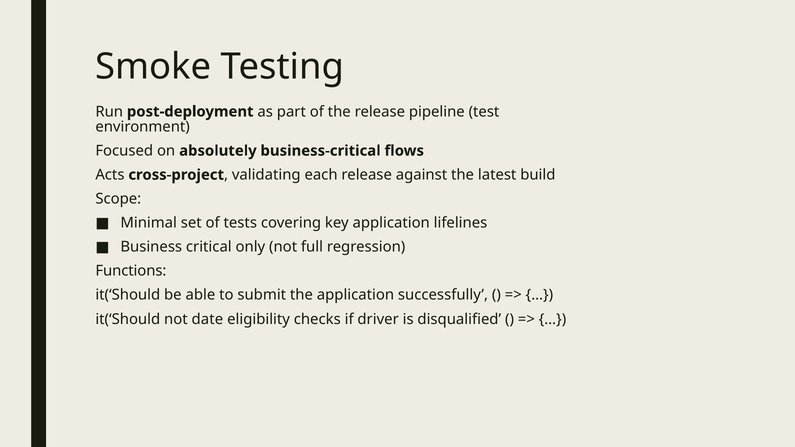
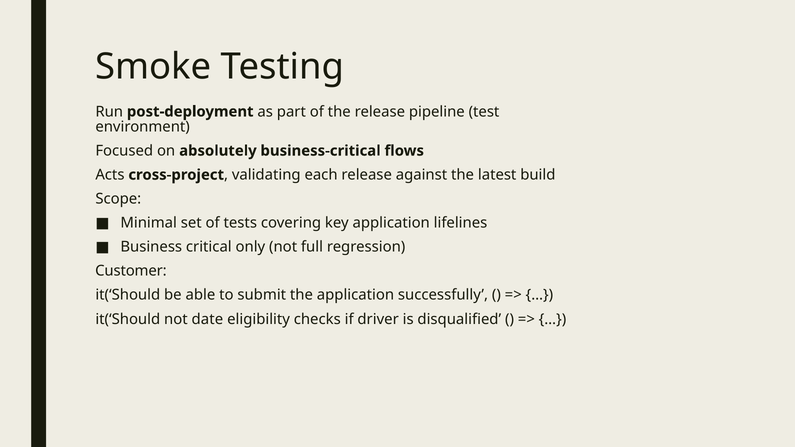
Functions: Functions -> Customer
